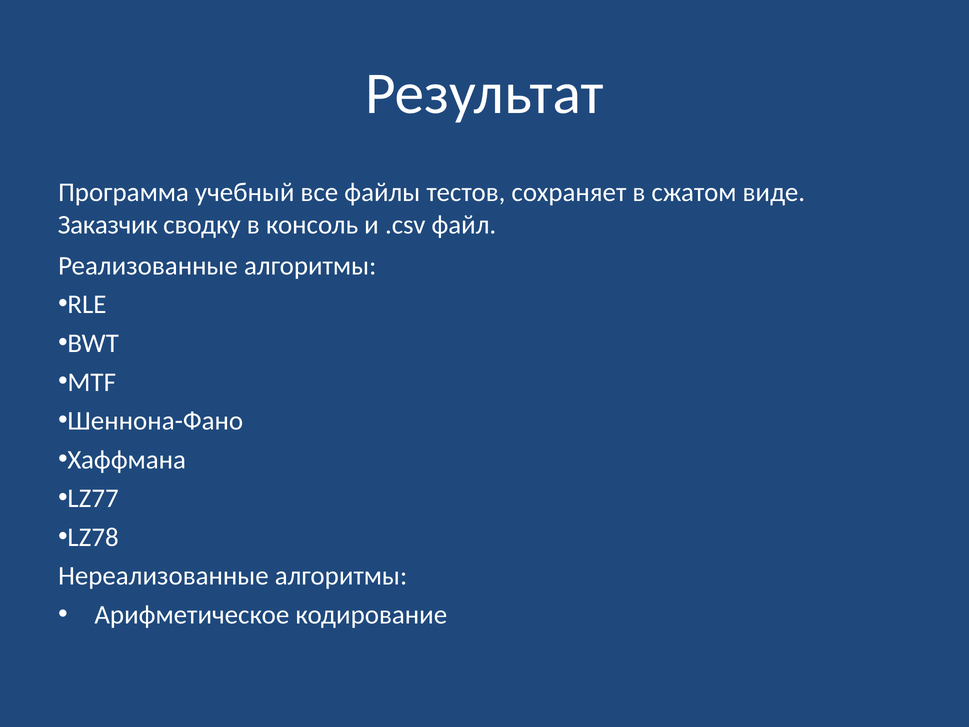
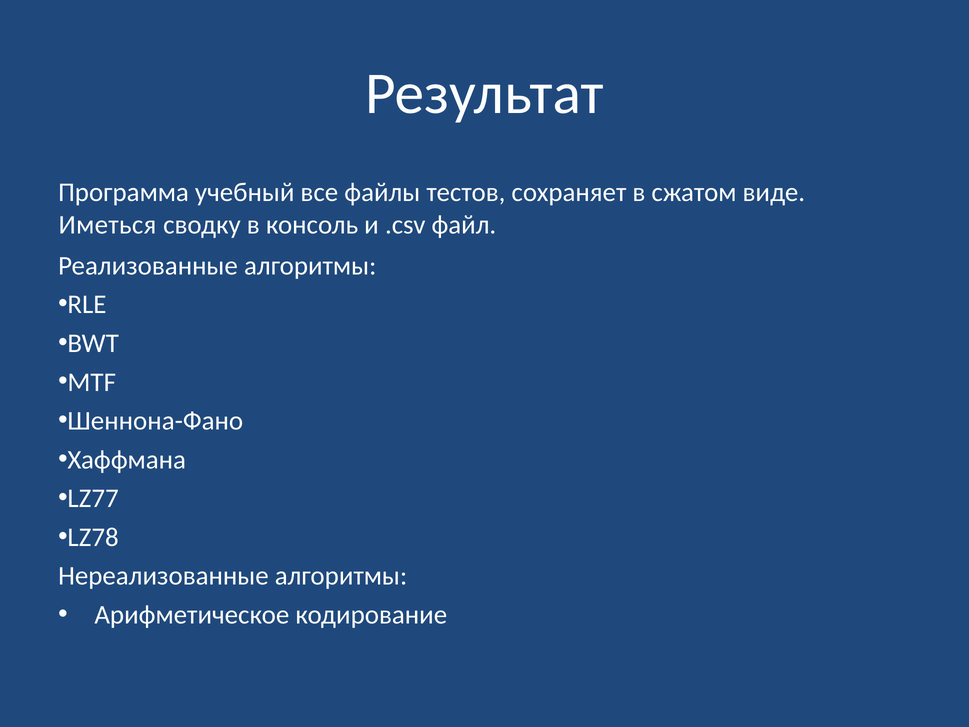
Заказчик: Заказчик -> Иметься
